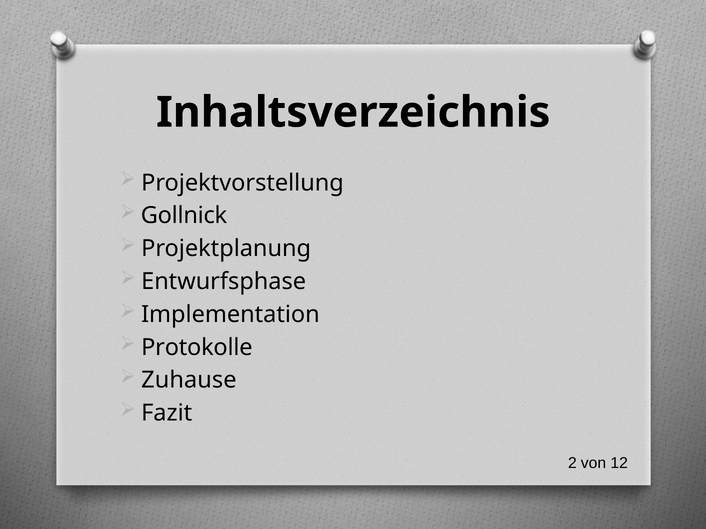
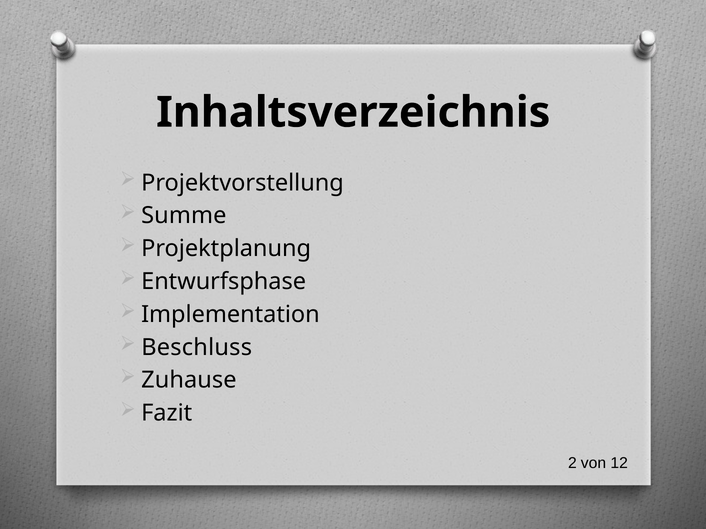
Gollnick: Gollnick -> Summe
Protokolle: Protokolle -> Beschluss
